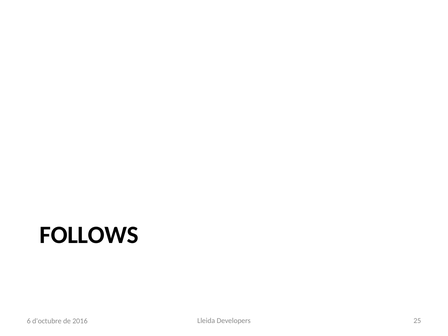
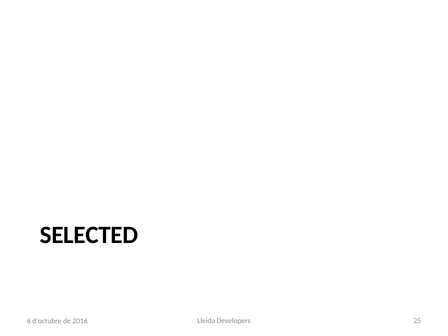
FOLLOWS: FOLLOWS -> SELECTED
